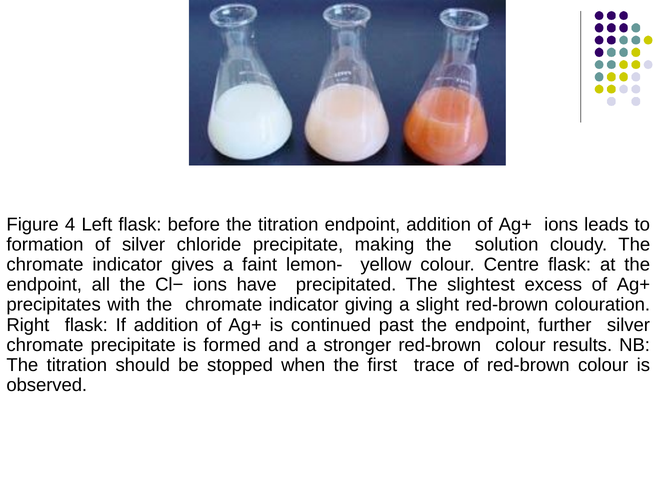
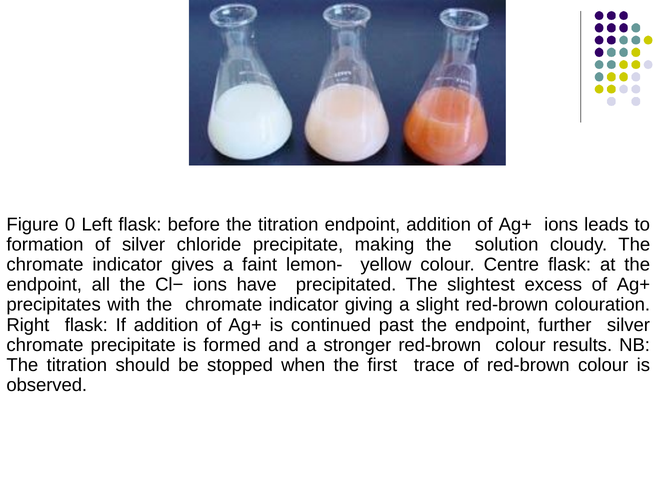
4: 4 -> 0
